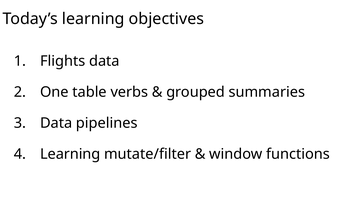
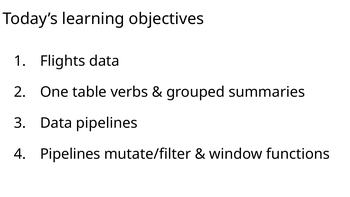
Learning at (70, 154): Learning -> Pipelines
